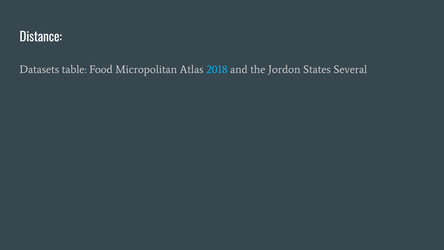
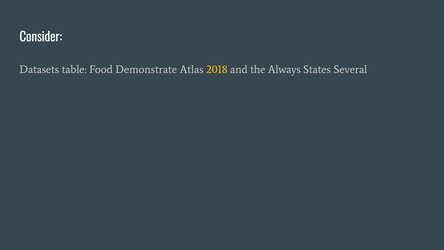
Distance: Distance -> Consider
Micropolitan: Micropolitan -> Demonstrate
2018 colour: light blue -> yellow
Jordon: Jordon -> Always
